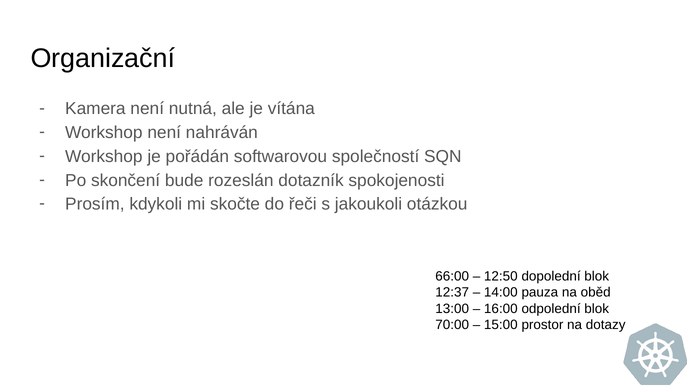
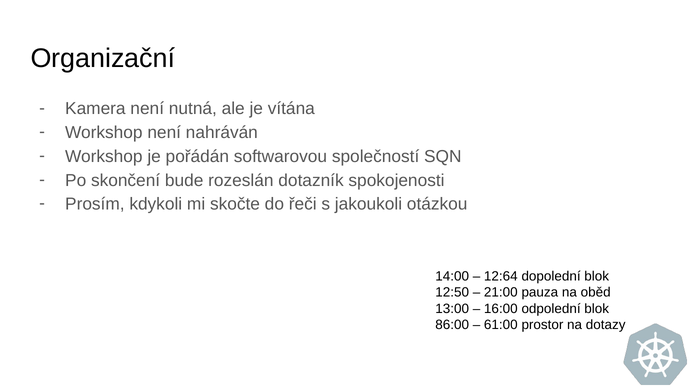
66:00: 66:00 -> 14:00
12:50: 12:50 -> 12:64
12:37: 12:37 -> 12:50
14:00: 14:00 -> 21:00
70:00: 70:00 -> 86:00
15:00: 15:00 -> 61:00
